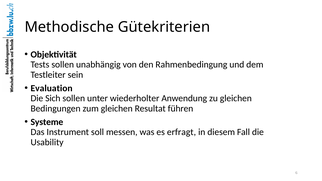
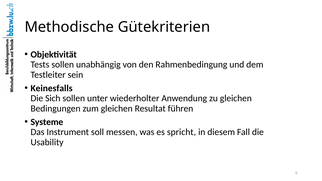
Evaluation: Evaluation -> Keinesfalls
erfragt: erfragt -> spricht
